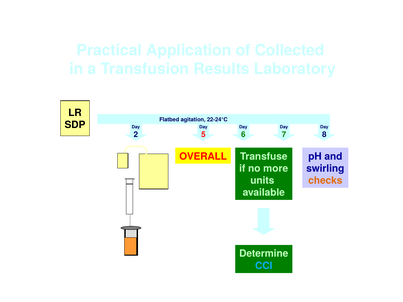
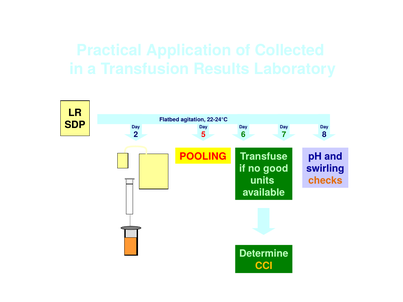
OVERALL: OVERALL -> POOLING
more: more -> good
CCI colour: light blue -> yellow
